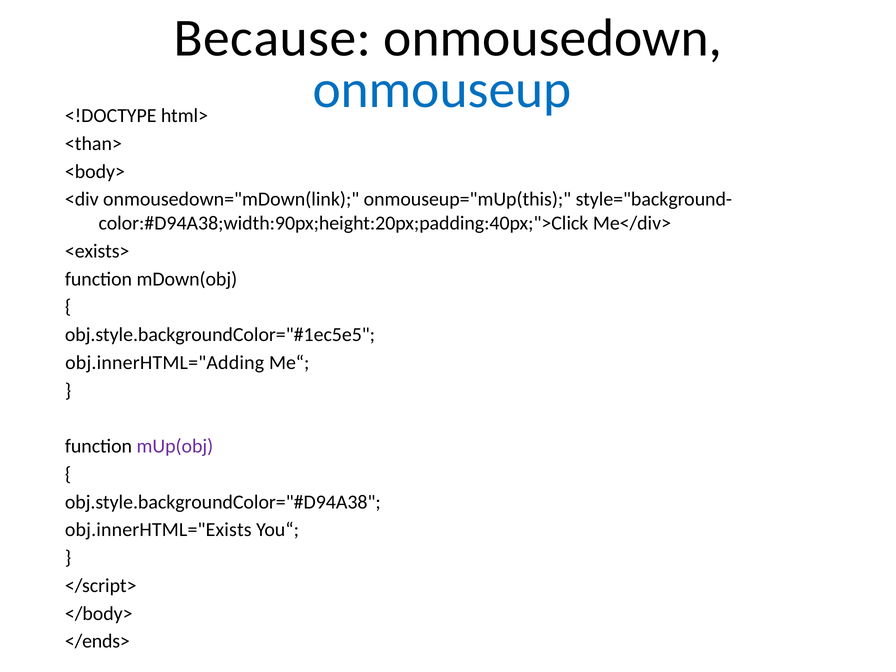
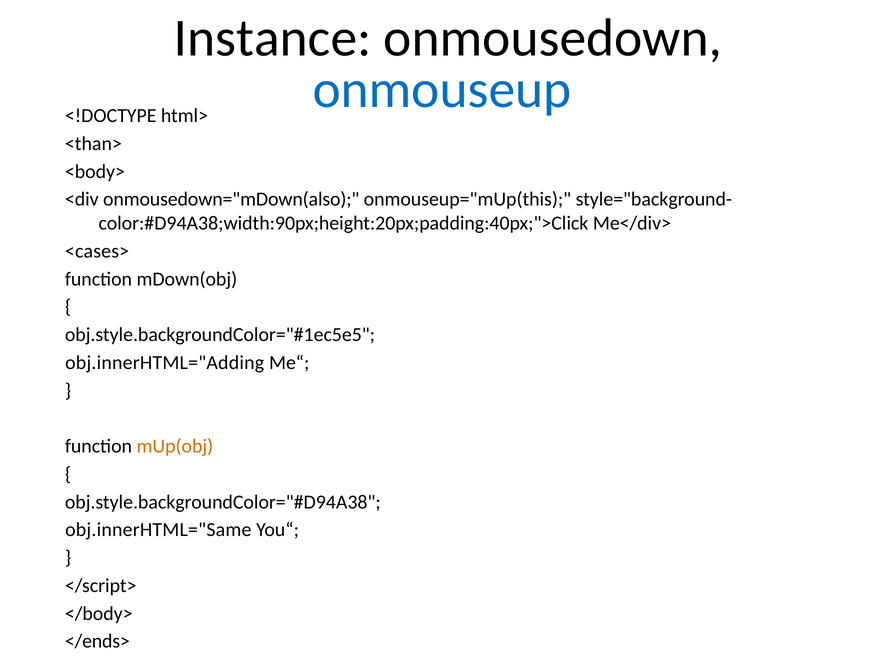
Because: Because -> Instance
onmousedown="mDown(link: onmousedown="mDown(link -> onmousedown="mDown(also
<exists>: <exists> -> <cases>
mUp(obj colour: purple -> orange
obj.innerHTML="Exists: obj.innerHTML="Exists -> obj.innerHTML="Same
